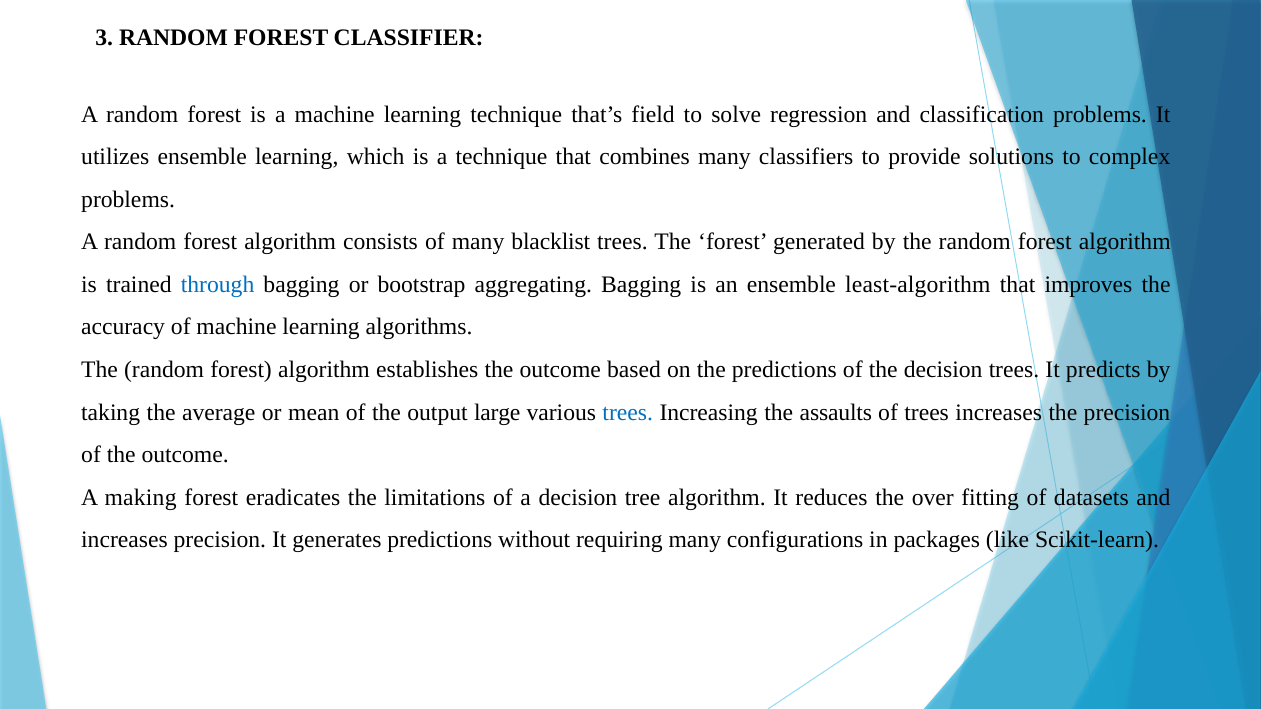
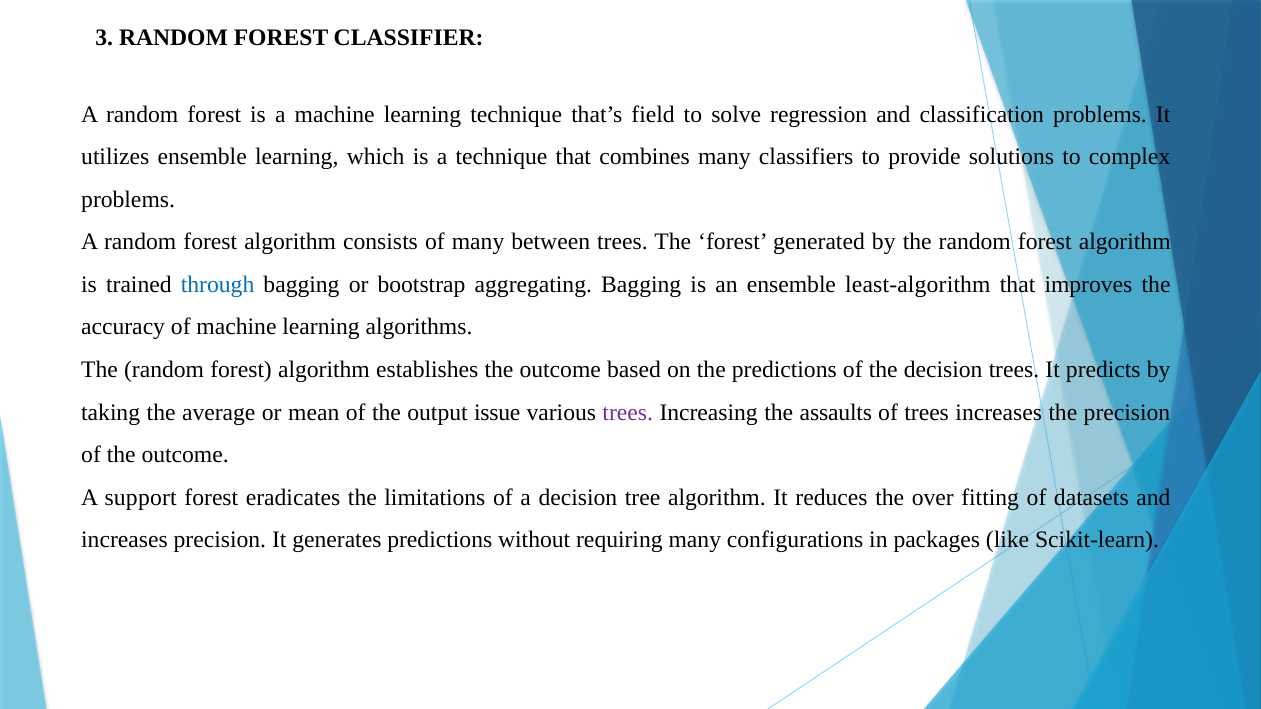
blacklist: blacklist -> between
large: large -> issue
trees at (628, 412) colour: blue -> purple
making: making -> support
